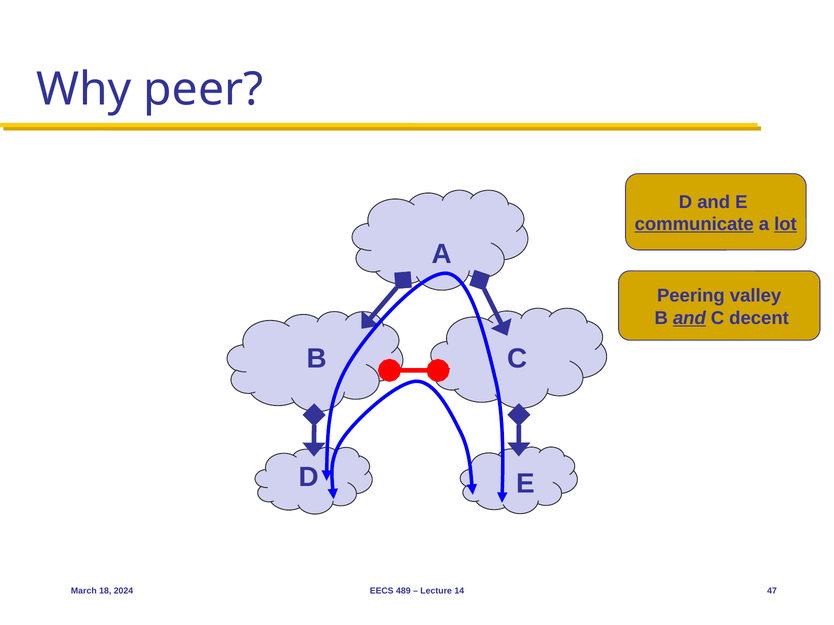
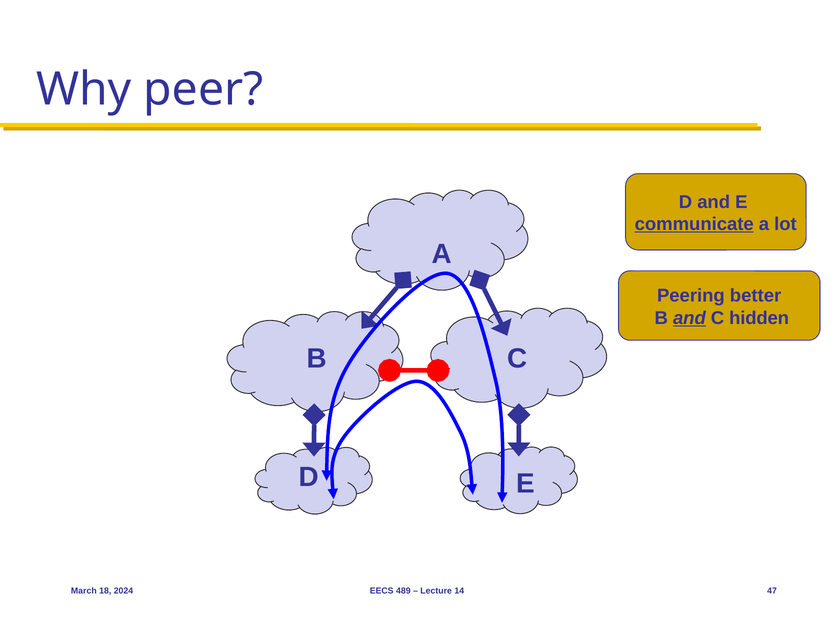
lot underline: present -> none
valley: valley -> better
decent: decent -> hidden
